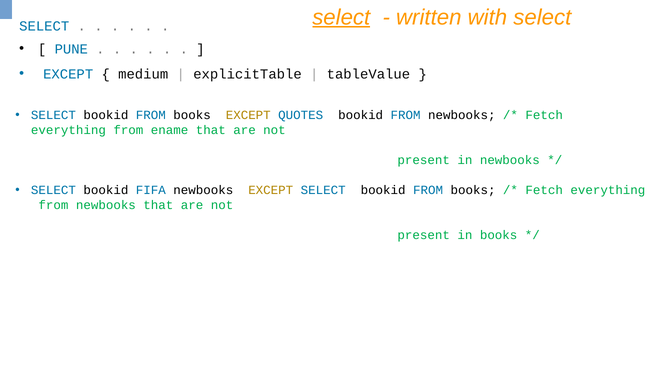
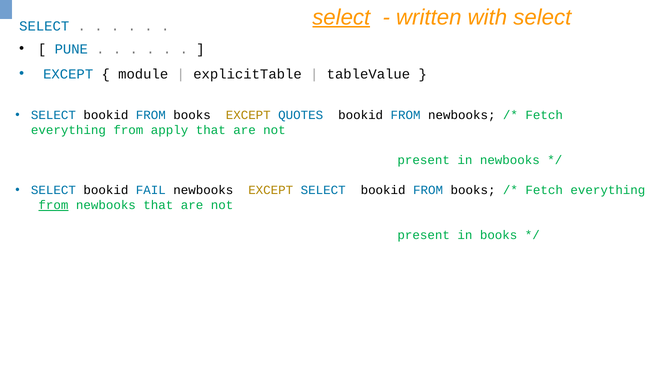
medium: medium -> module
ename: ename -> apply
FIFA: FIFA -> FAIL
from at (53, 205) underline: none -> present
